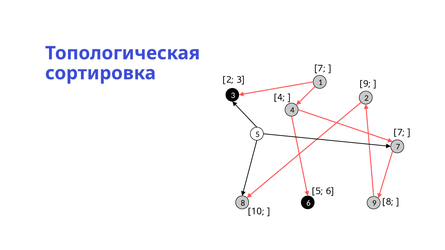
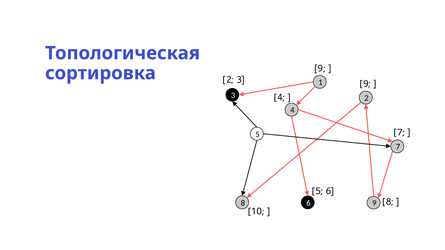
7 at (320, 68): 7 -> 9
